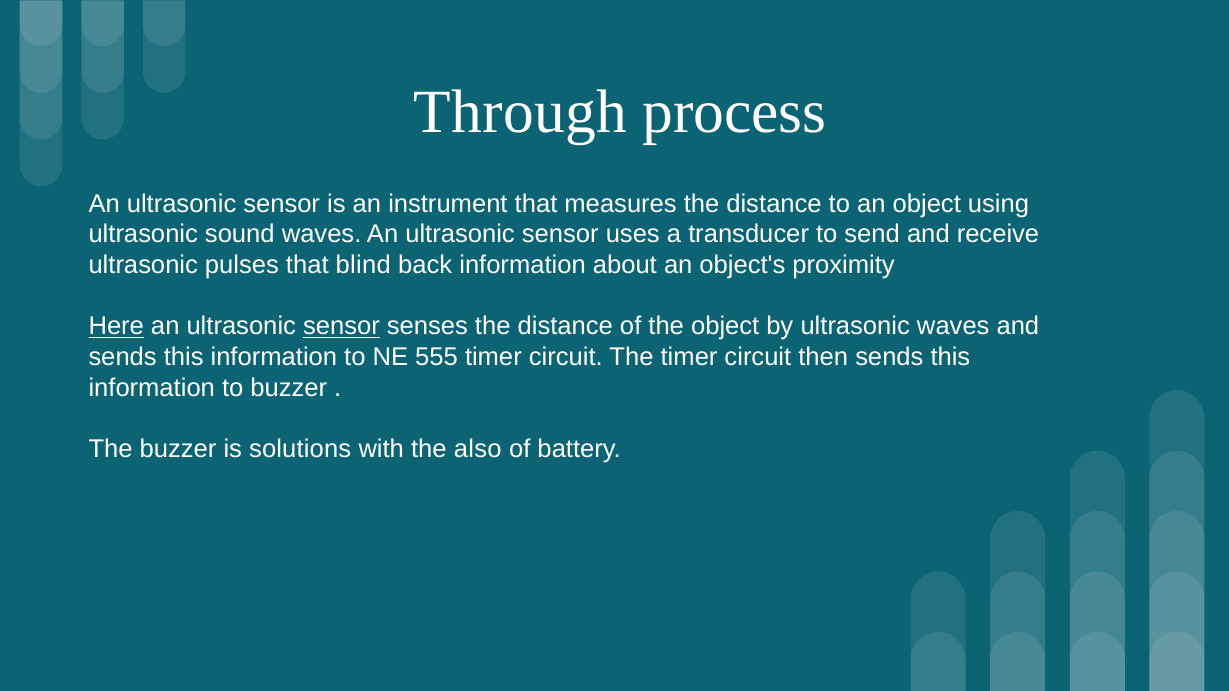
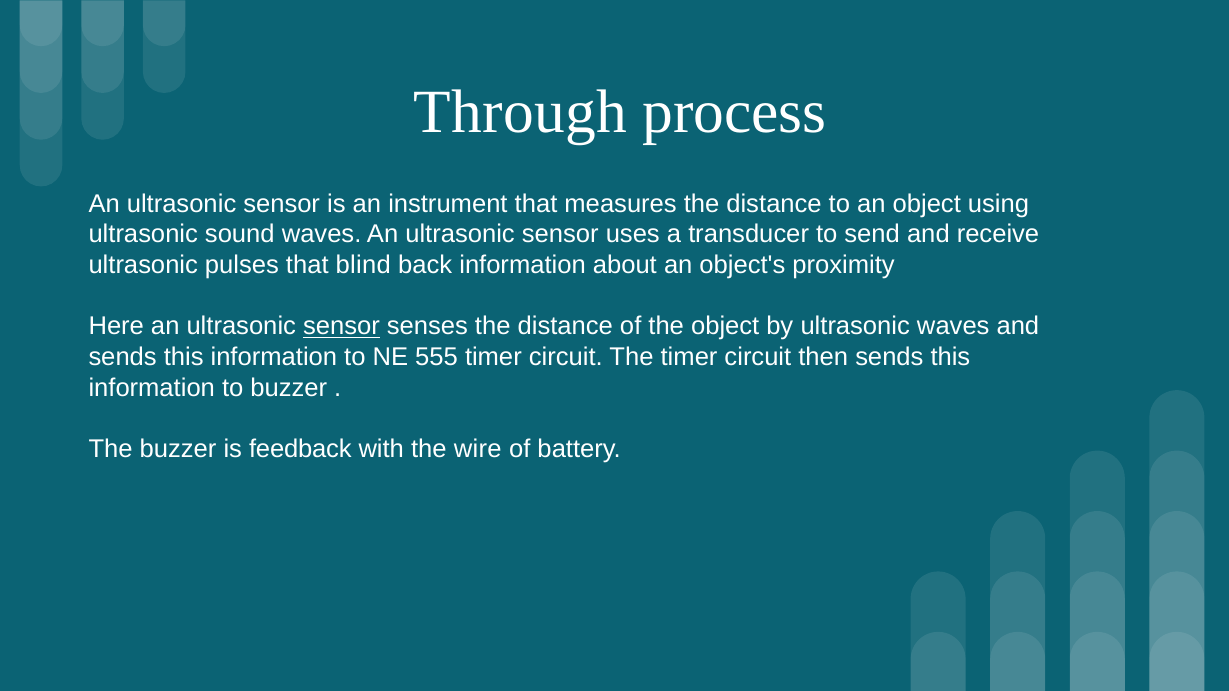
Here underline: present -> none
solutions: solutions -> feedback
also: also -> wire
